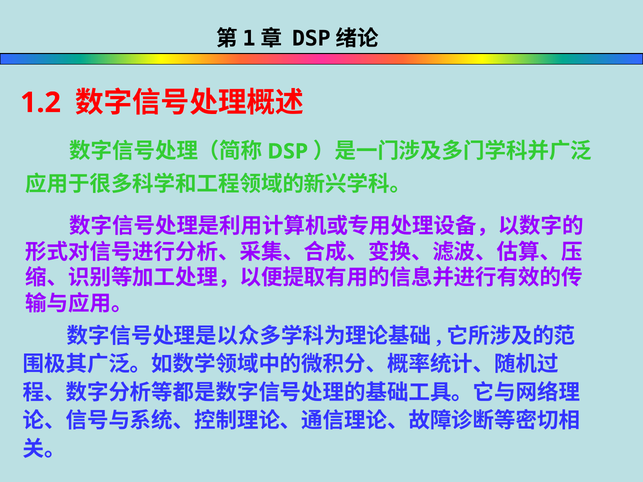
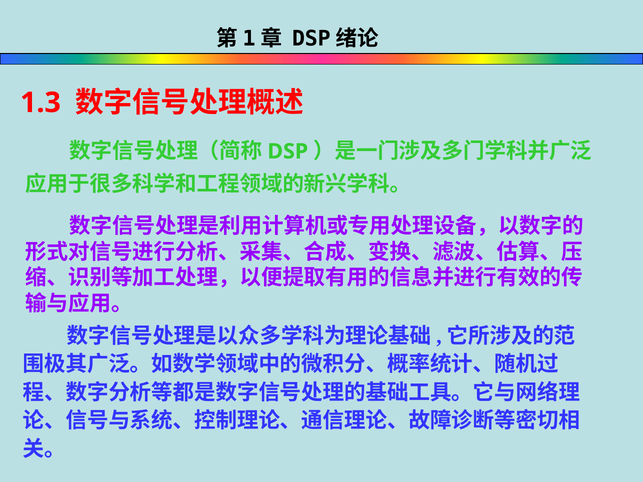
1.2: 1.2 -> 1.3
